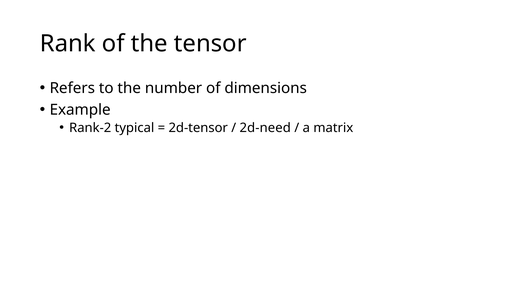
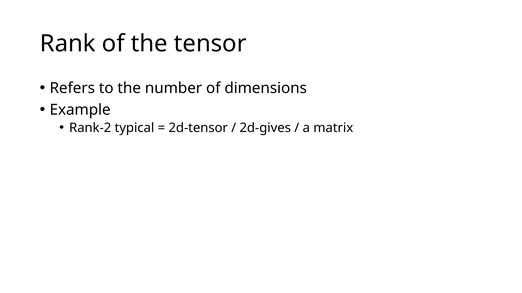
2d-need: 2d-need -> 2d-gives
